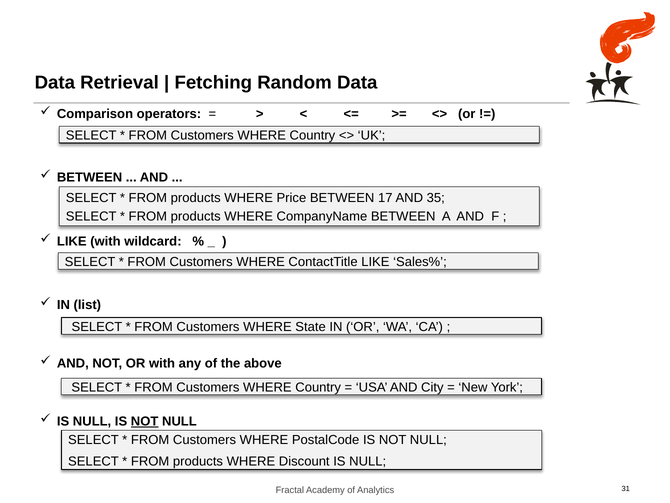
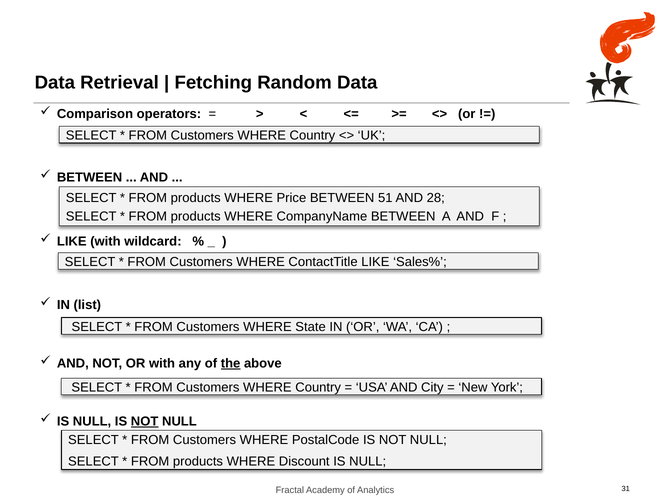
17: 17 -> 51
35: 35 -> 28
the underline: none -> present
